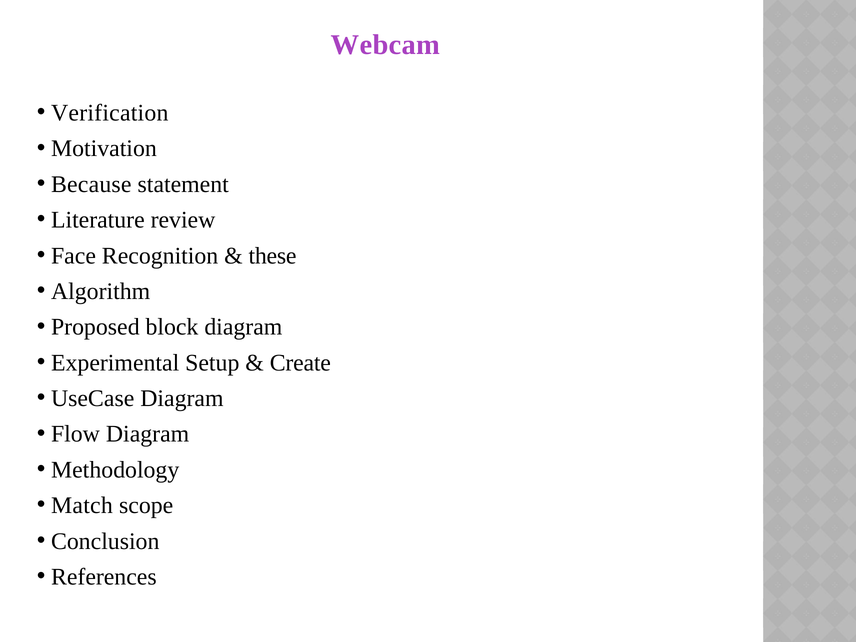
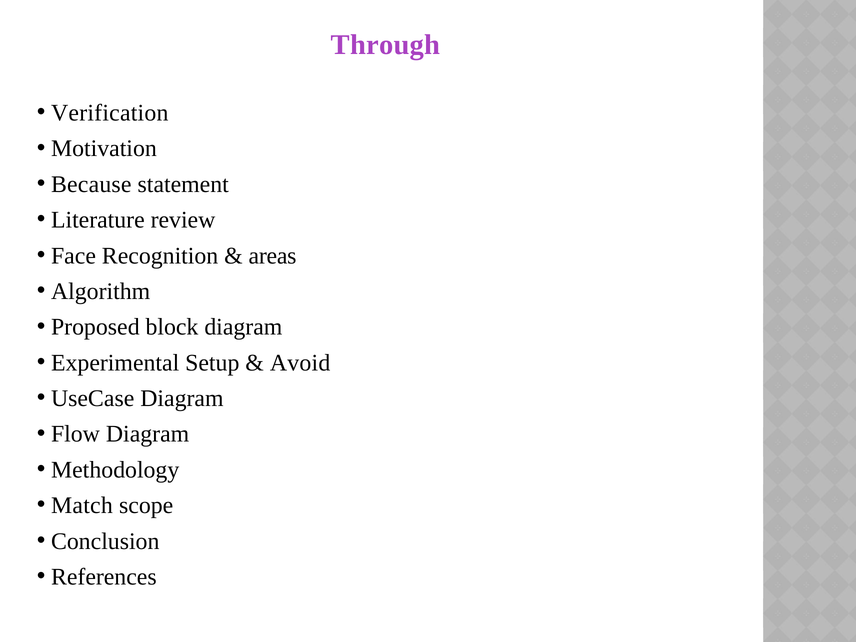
Webcam: Webcam -> Through
these: these -> areas
Create: Create -> Avoid
